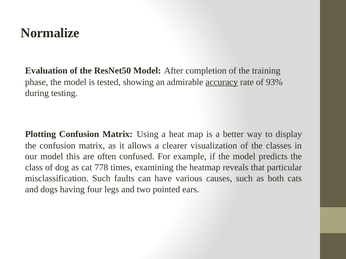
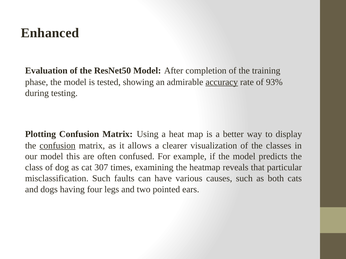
Normalize: Normalize -> Enhanced
confusion at (58, 146) underline: none -> present
778: 778 -> 307
